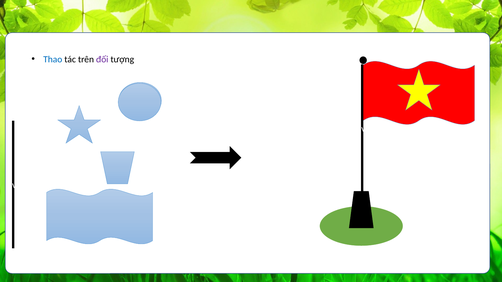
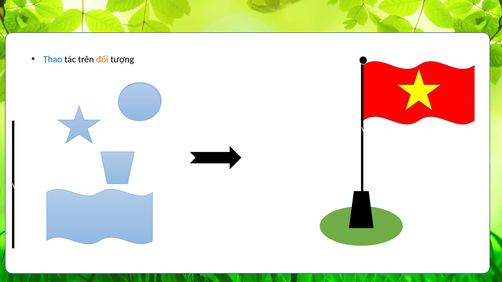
đối colour: purple -> orange
